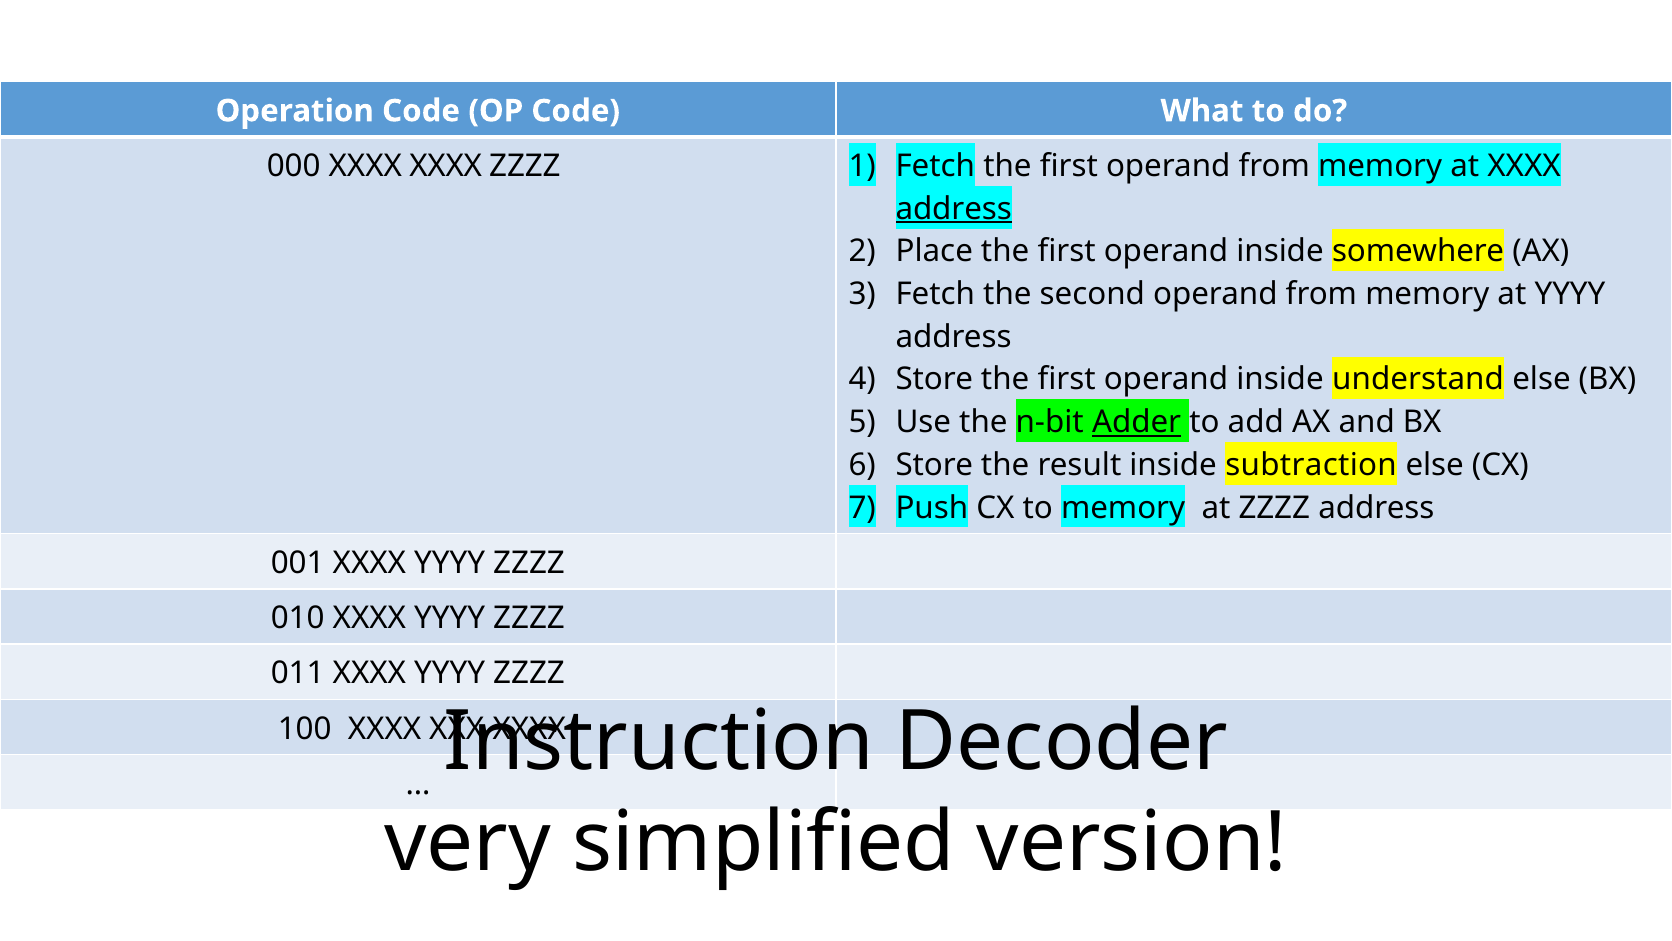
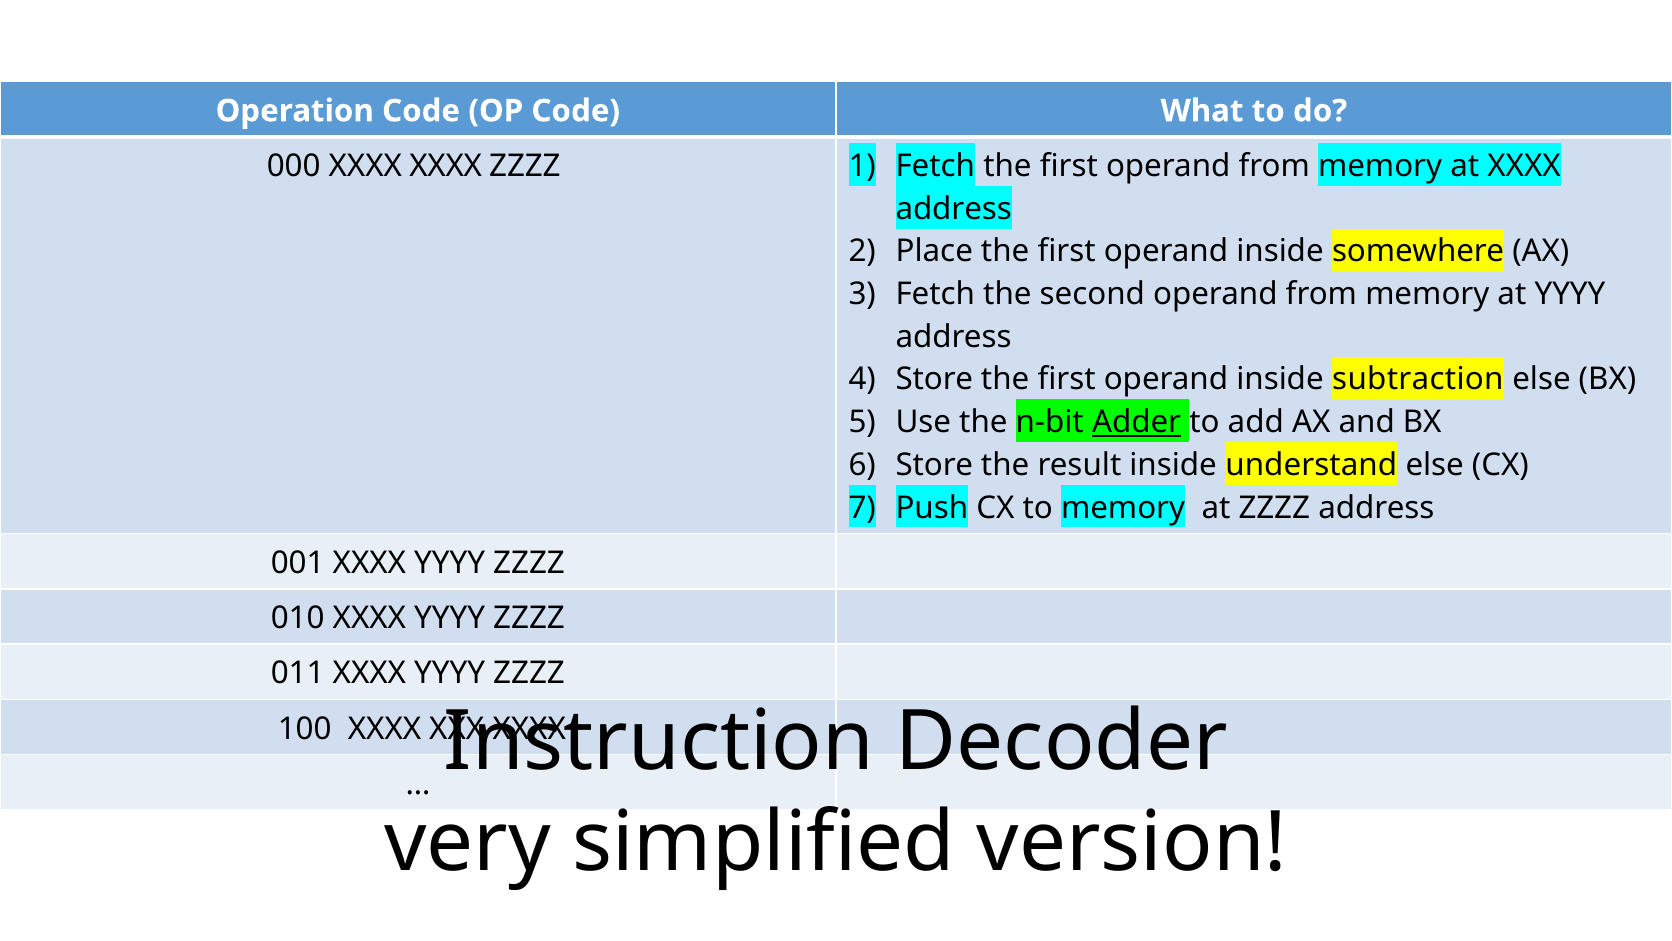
address at (954, 209) underline: present -> none
understand: understand -> subtraction
subtraction: subtraction -> understand
